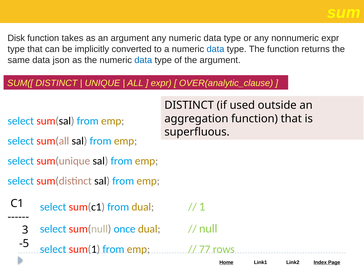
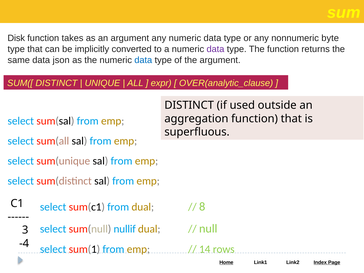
nonnumeric expr: expr -> byte
data at (215, 49) colour: blue -> purple
1: 1 -> 8
once: once -> nullif
-5: -5 -> -4
77: 77 -> 14
